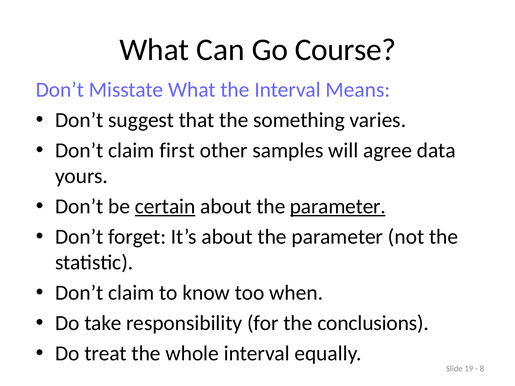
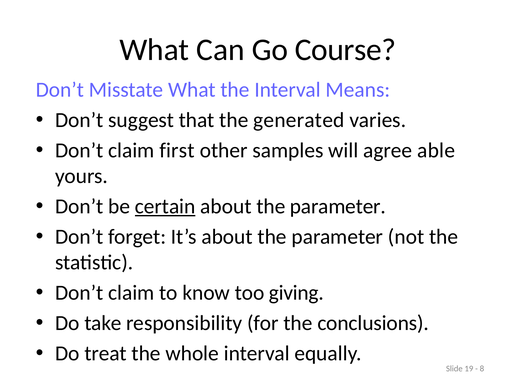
something: something -> generated
data: data -> able
parameter at (338, 207) underline: present -> none
when: when -> giving
